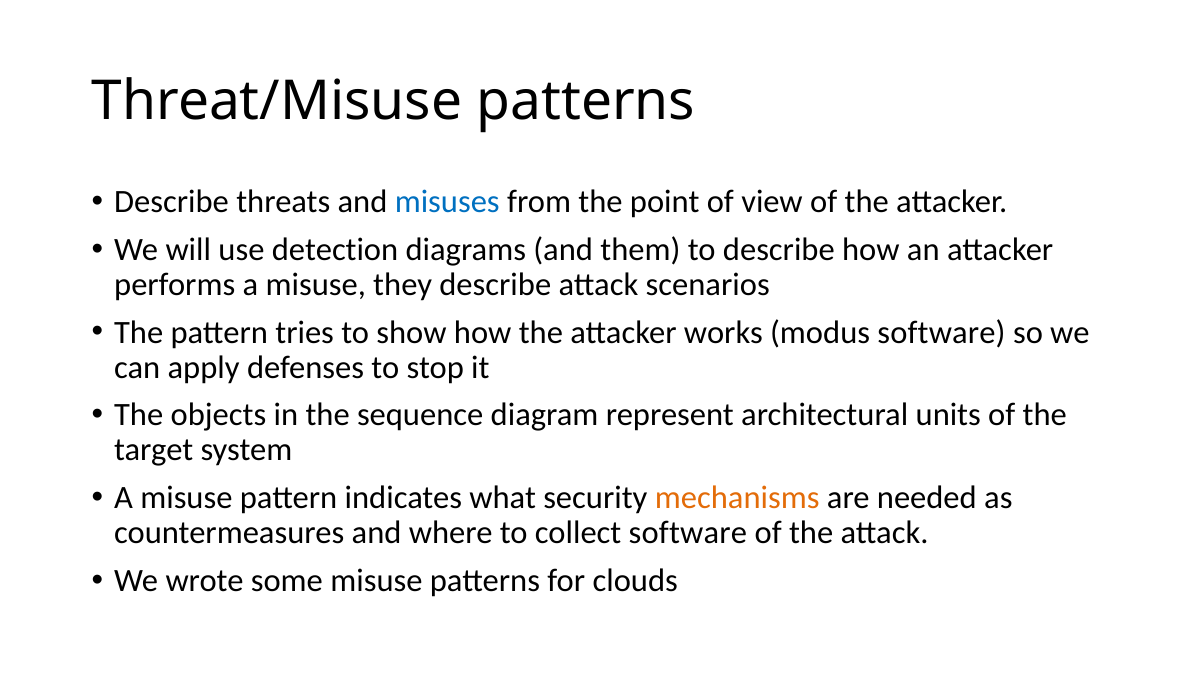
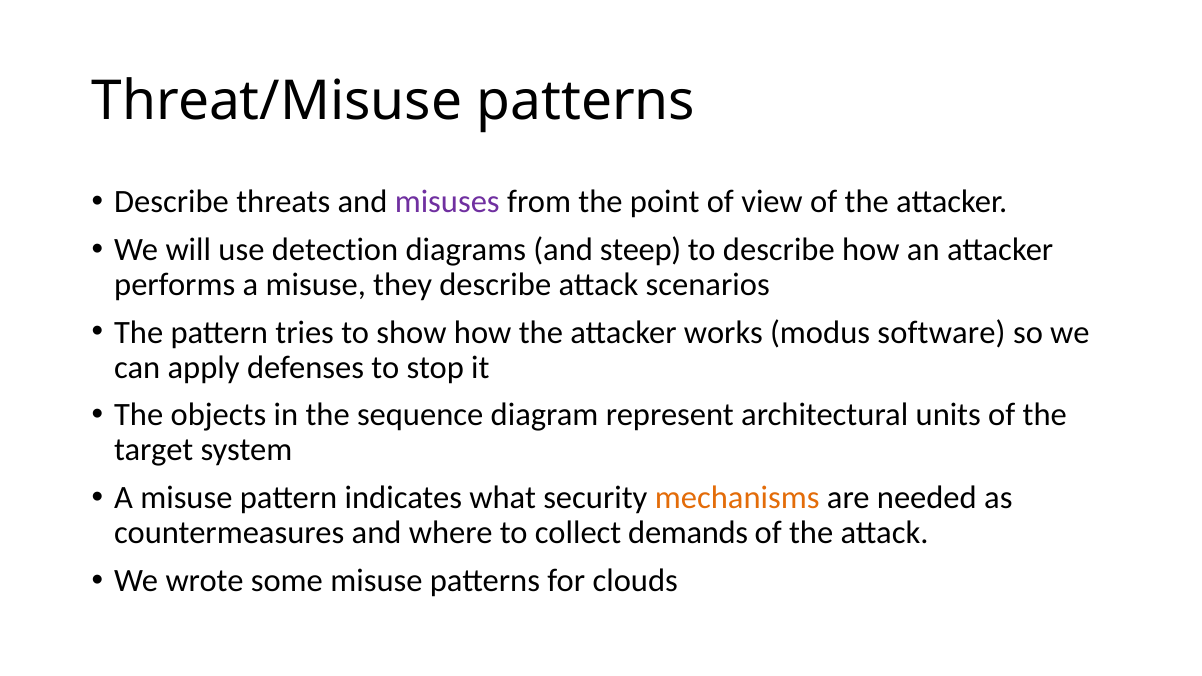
misuses colour: blue -> purple
them: them -> steep
collect software: software -> demands
